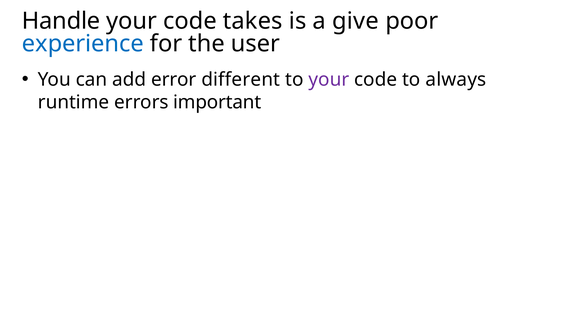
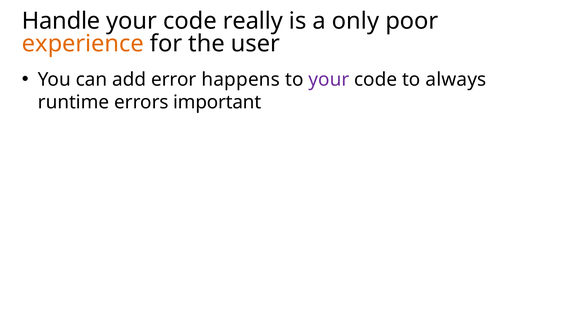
takes: takes -> really
give: give -> only
experience colour: blue -> orange
different: different -> happens
